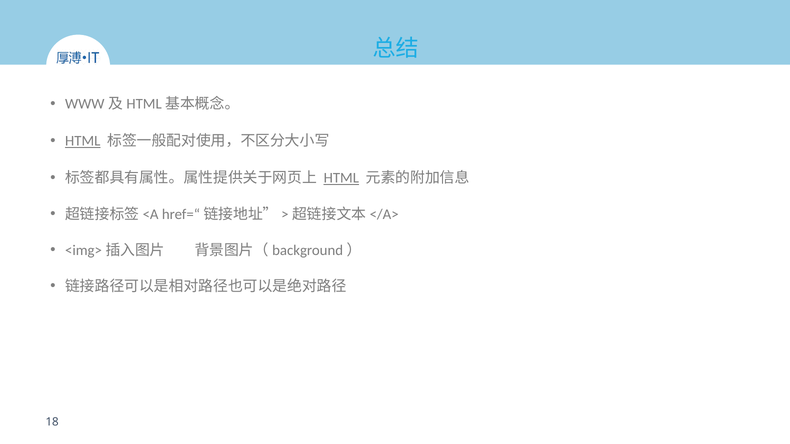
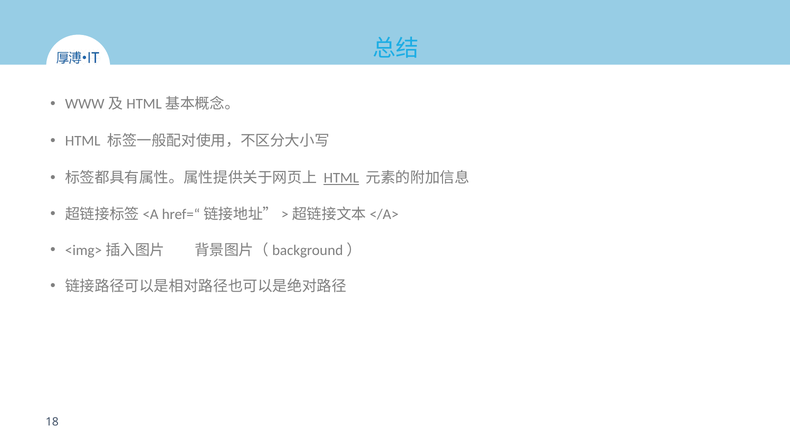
HTML at (83, 141) underline: present -> none
